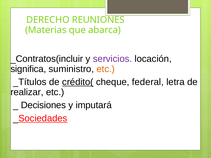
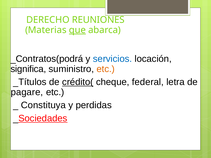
que underline: none -> present
_Contratos(incluir: _Contratos(incluir -> _Contratos(podrá
servicios colour: purple -> blue
realizar: realizar -> pagare
Decisiones: Decisiones -> Constituya
imputará: imputará -> perdidas
